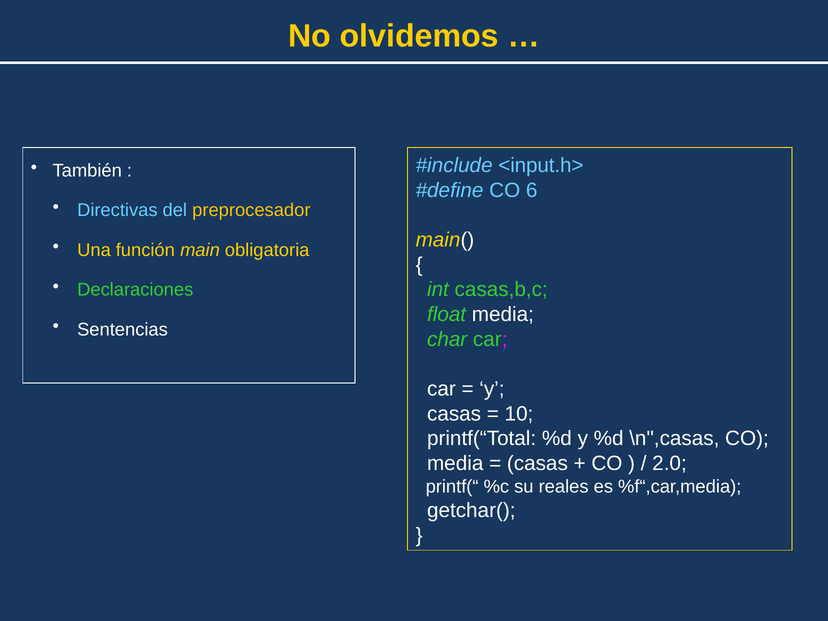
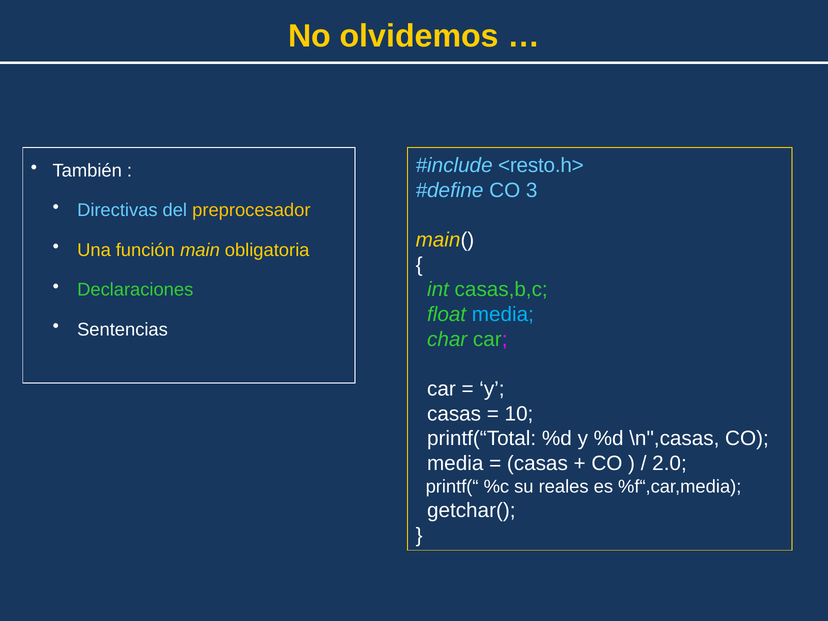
<input.h>: <input.h> -> <resto.h>
6: 6 -> 3
media at (503, 314) colour: white -> light blue
